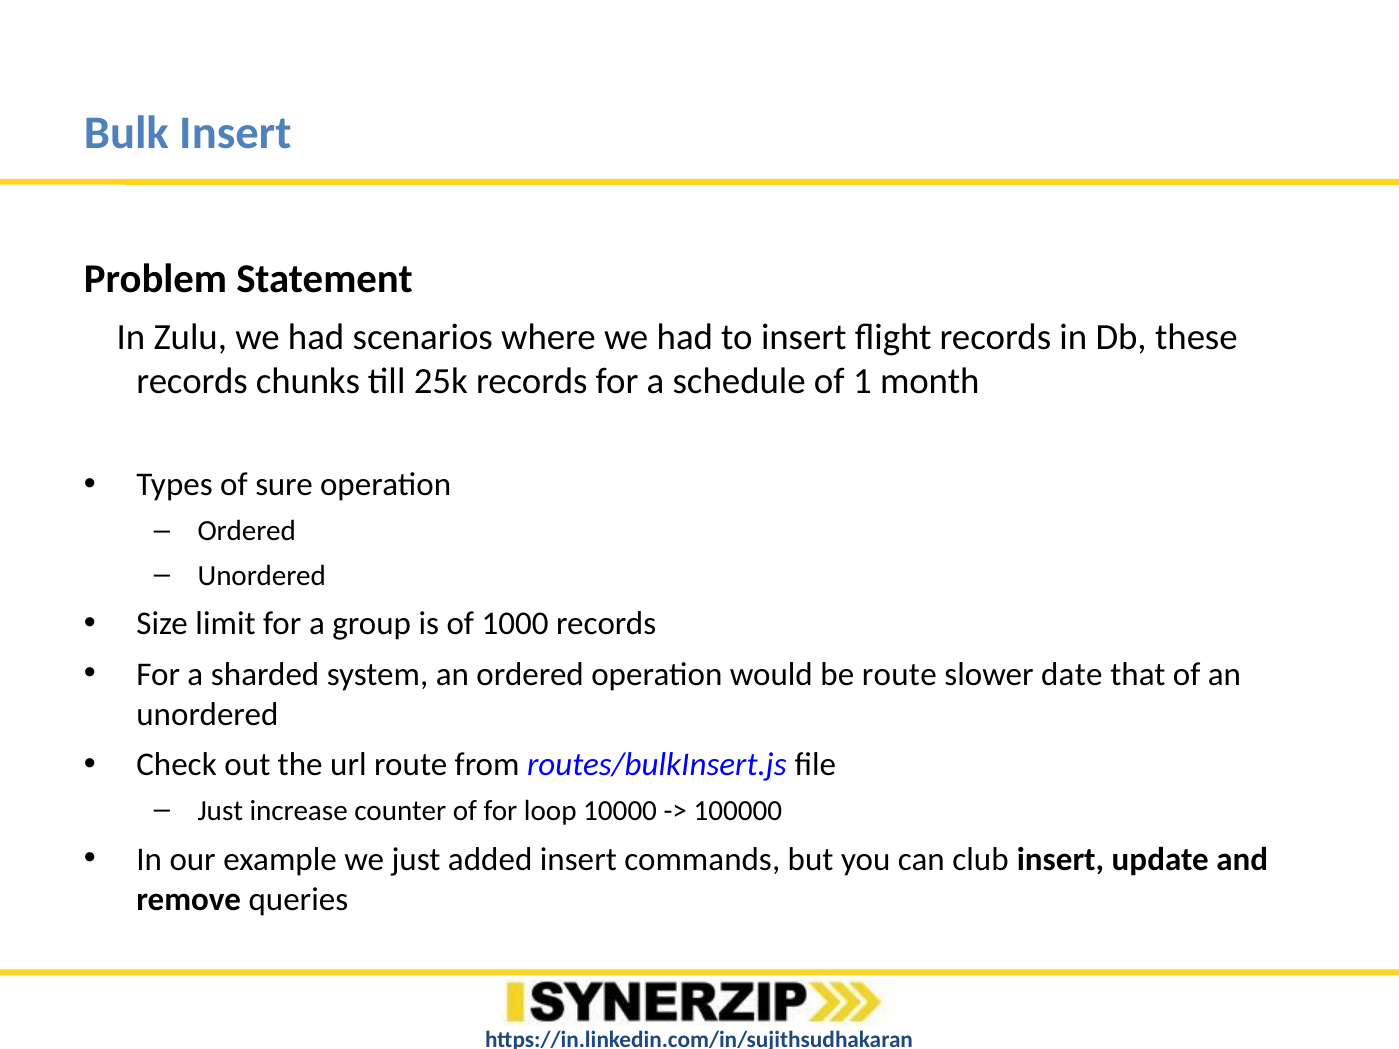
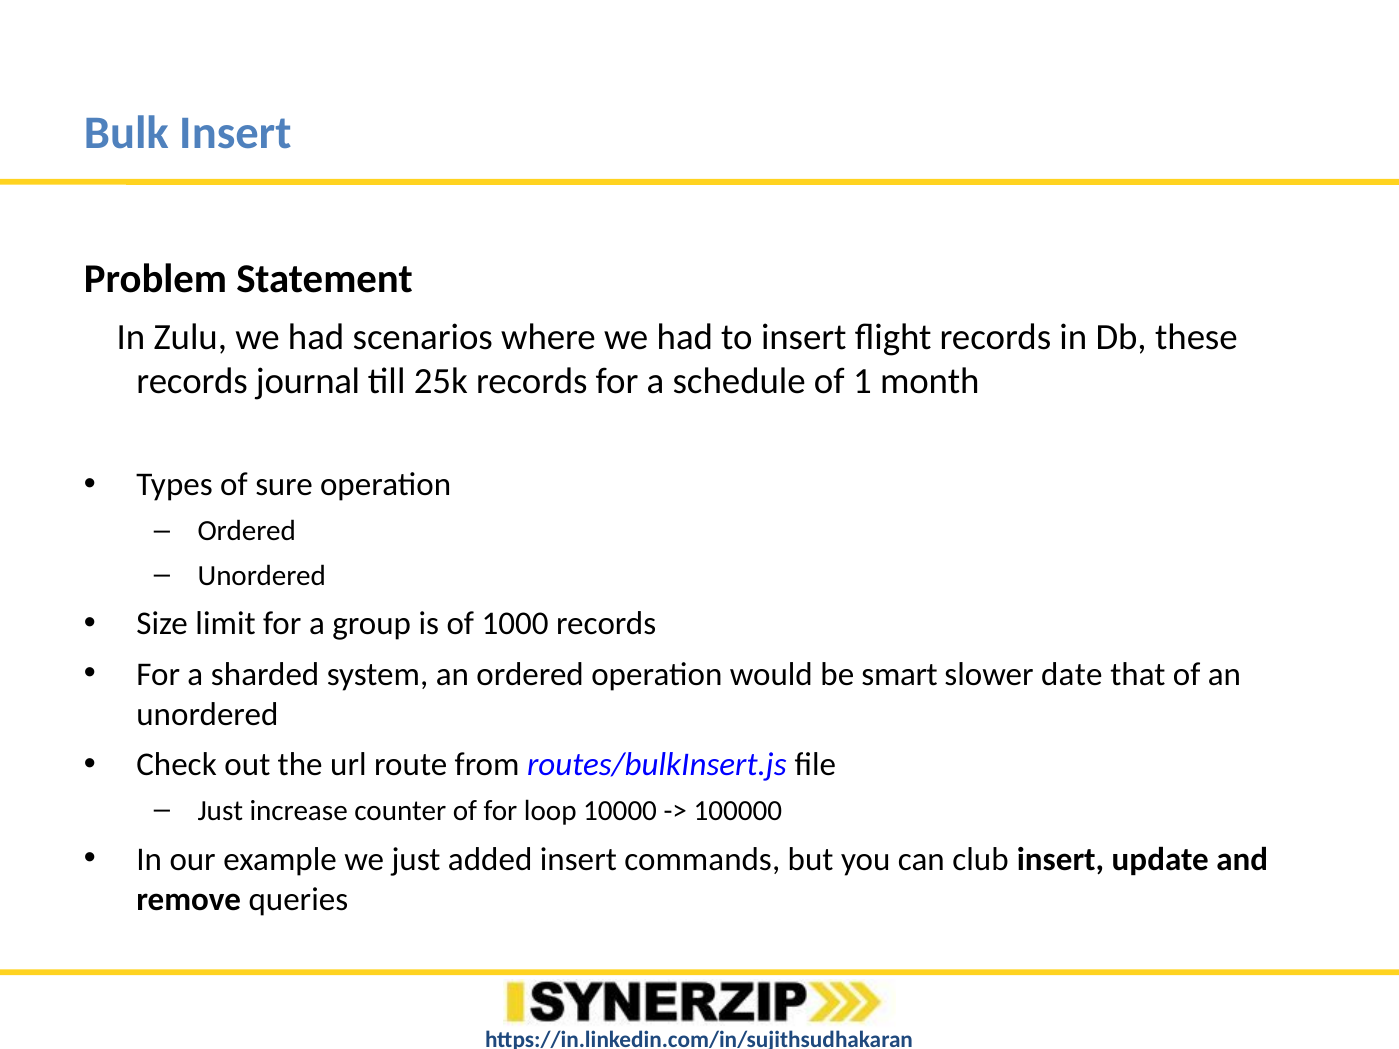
chunks: chunks -> journal
be route: route -> smart
